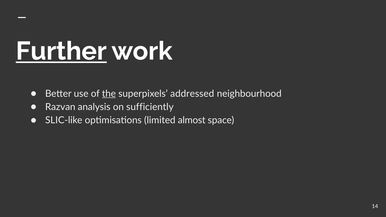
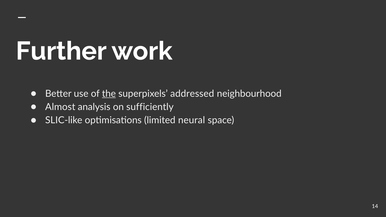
Further underline: present -> none
Razvan: Razvan -> Almost
almost: almost -> neural
